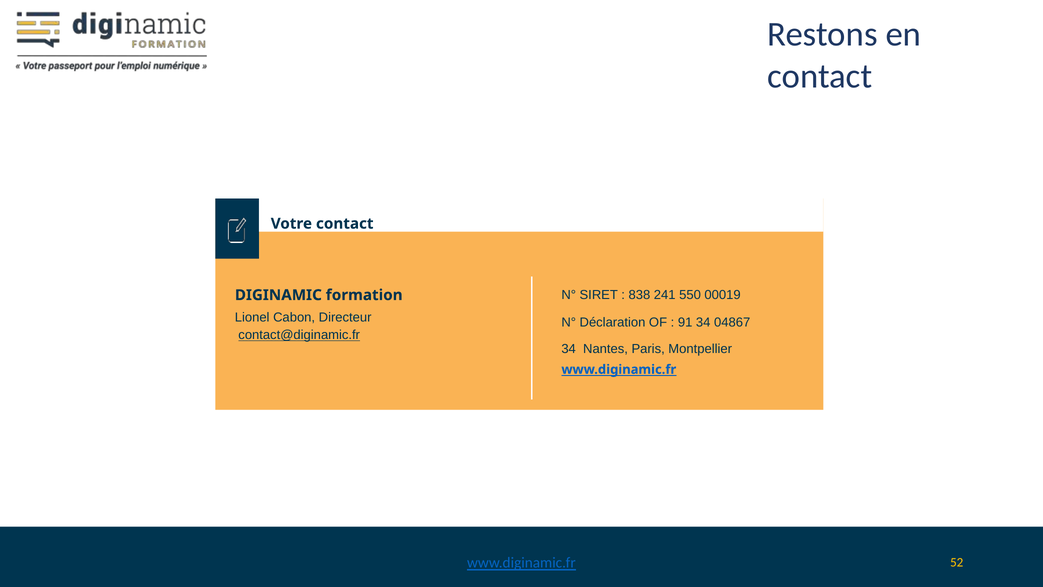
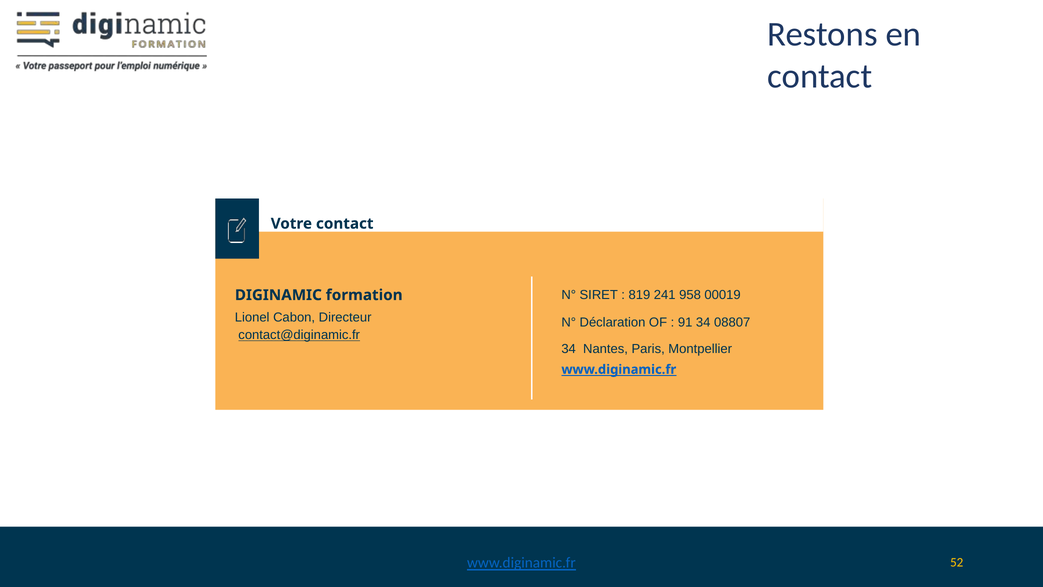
838: 838 -> 819
550: 550 -> 958
04867: 04867 -> 08807
